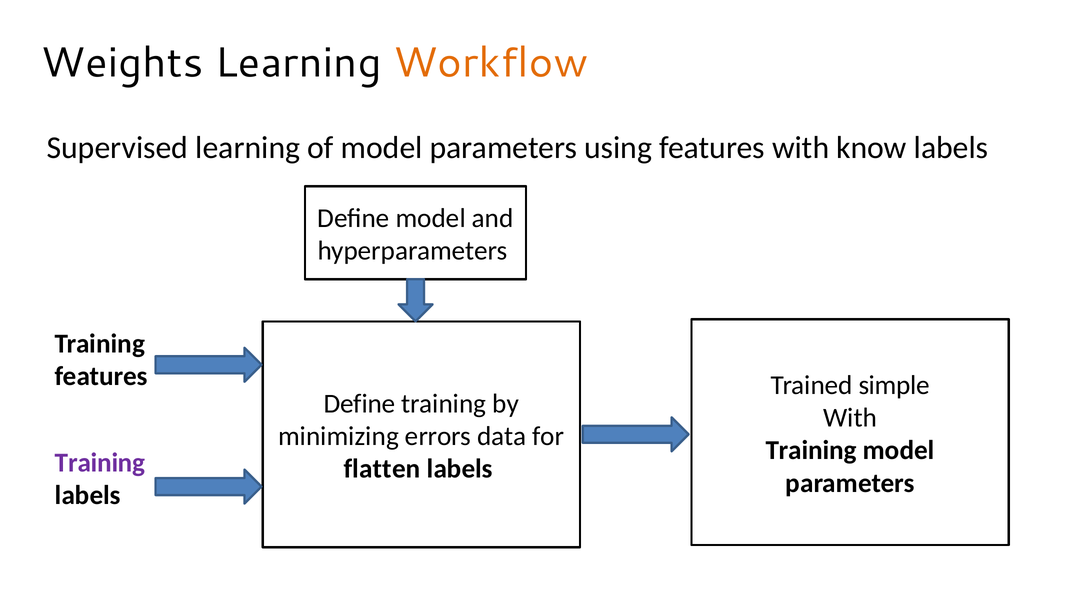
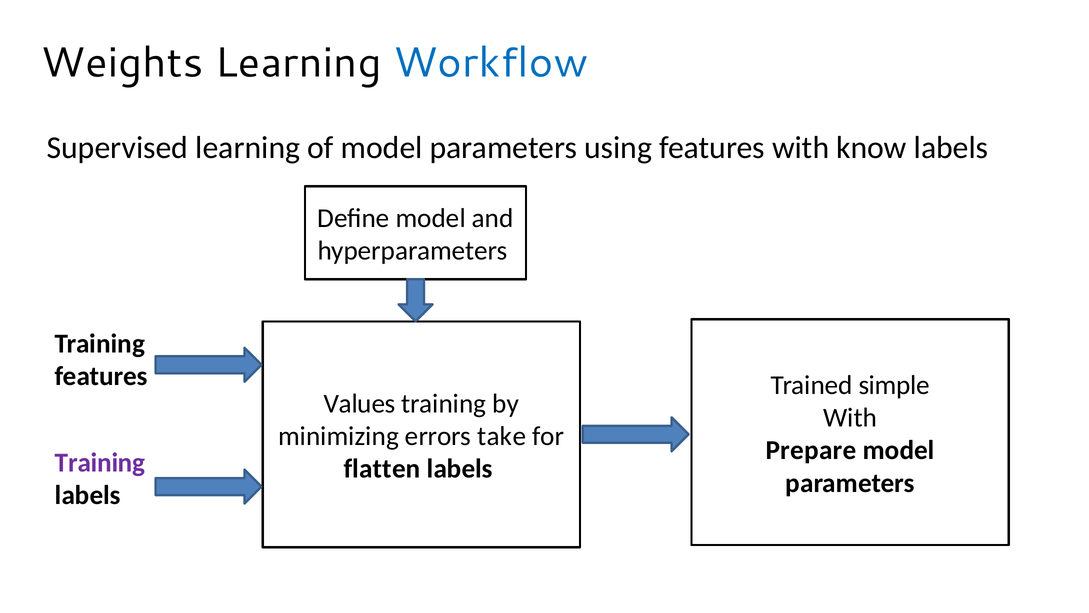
Workflow colour: orange -> blue
Define at (359, 403): Define -> Values
data: data -> take
Training at (811, 450): Training -> Prepare
